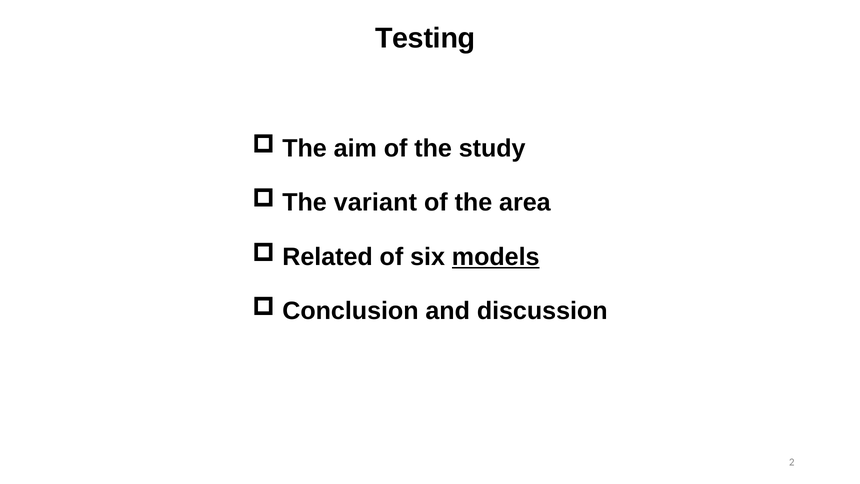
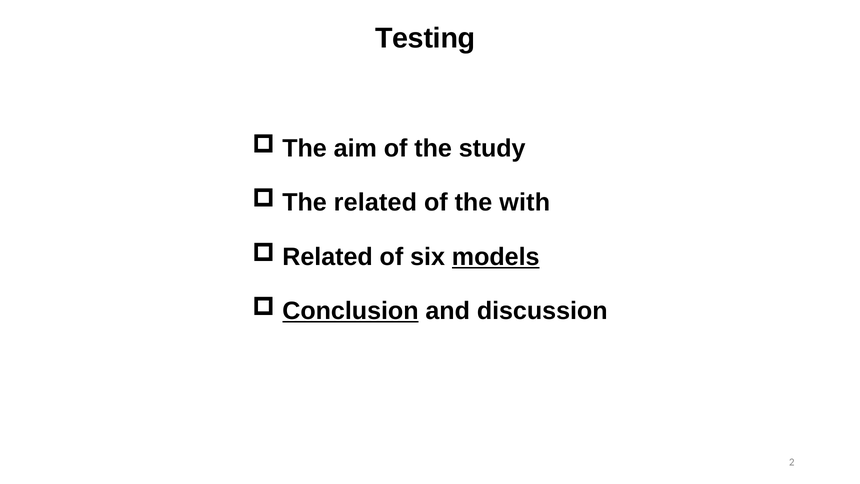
The variant: variant -> related
area: area -> with
Conclusion underline: none -> present
